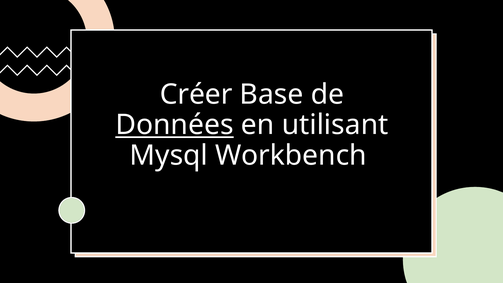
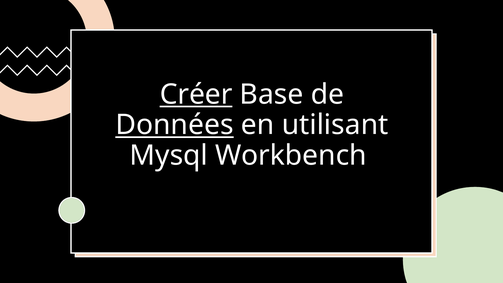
Créer underline: none -> present
